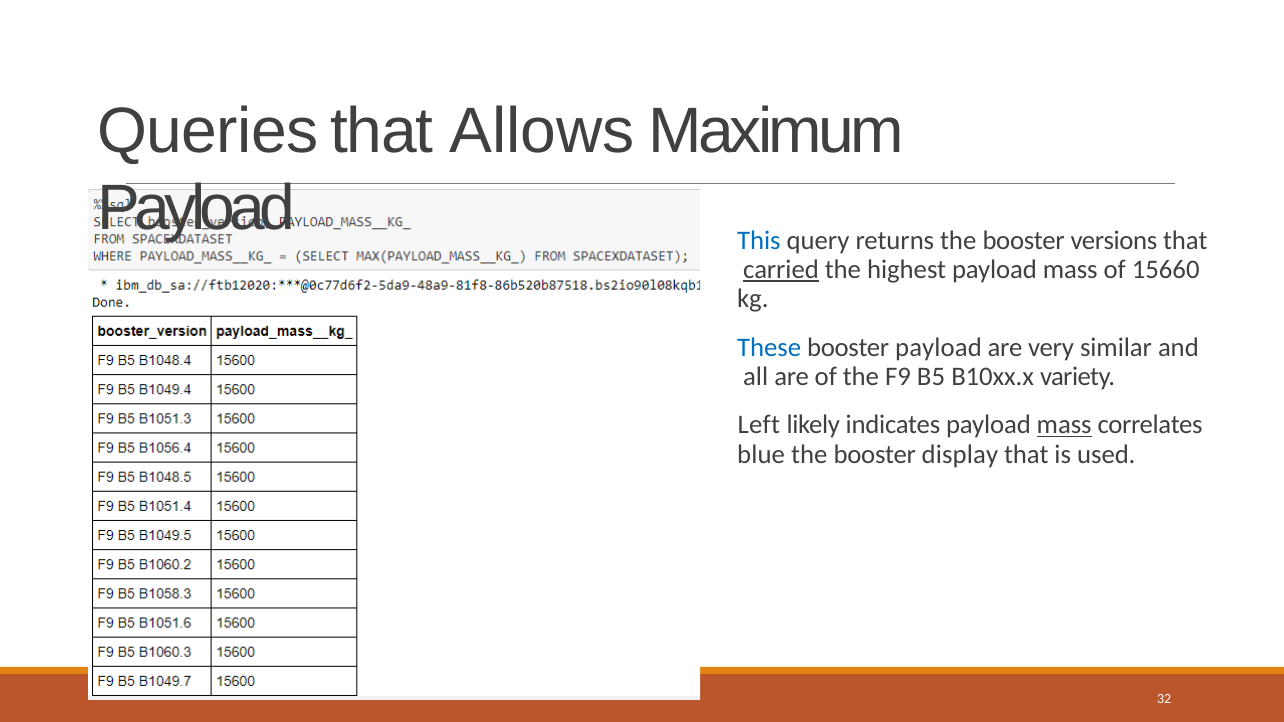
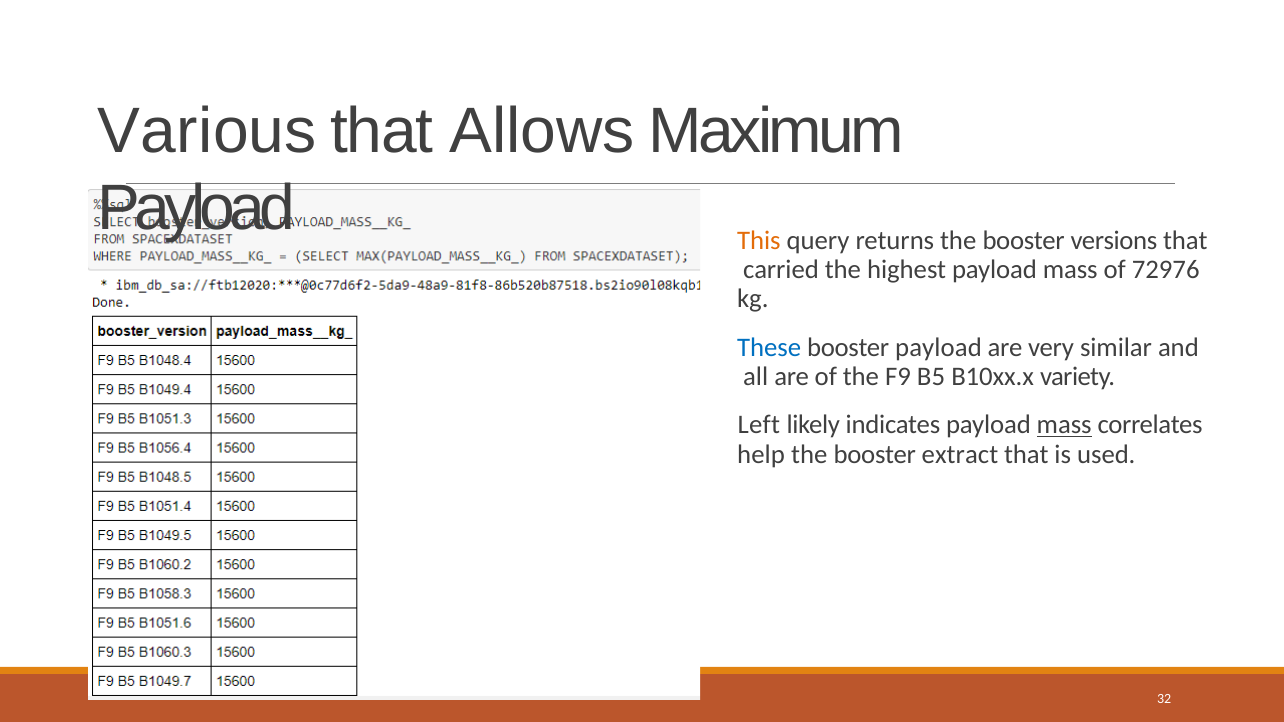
Queries: Queries -> Various
This colour: blue -> orange
carried underline: present -> none
15660: 15660 -> 72976
blue: blue -> help
display: display -> extract
